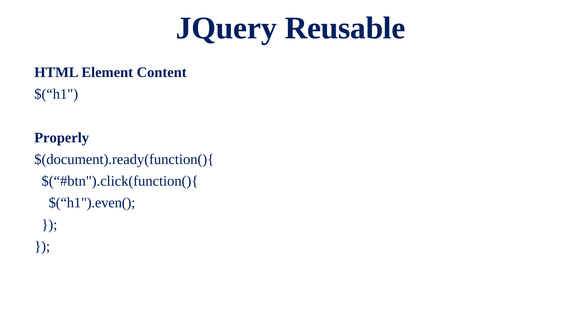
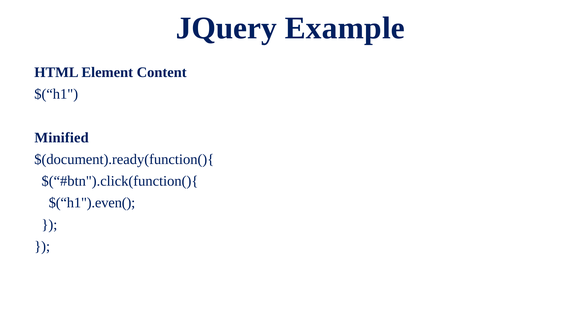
Reusable: Reusable -> Example
Properly: Properly -> Minified
